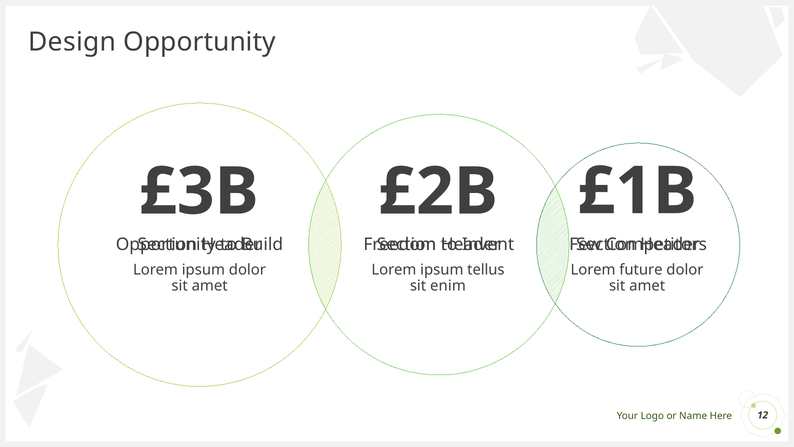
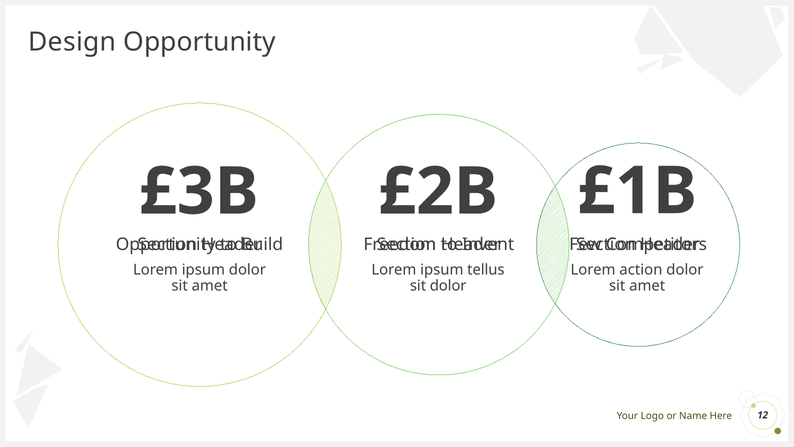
future: future -> action
sit enim: enim -> dolor
